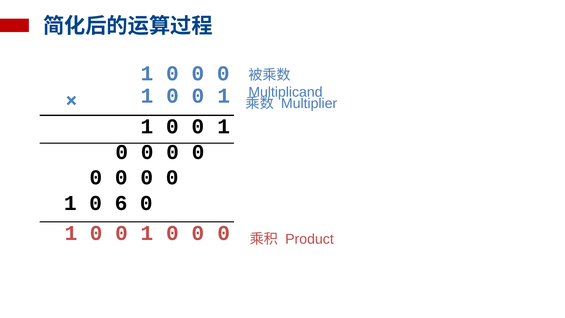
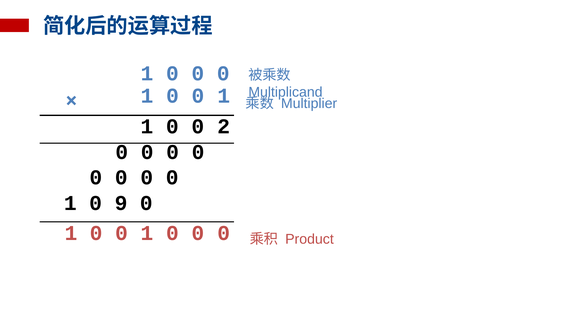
1 at (224, 126): 1 -> 2
6: 6 -> 9
